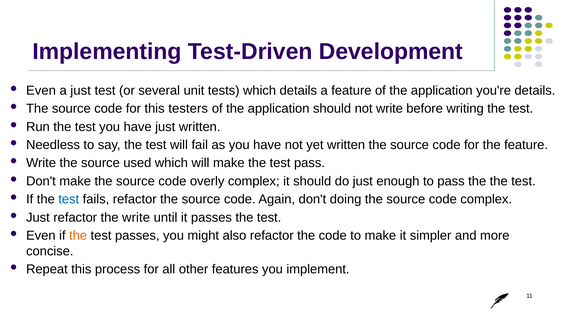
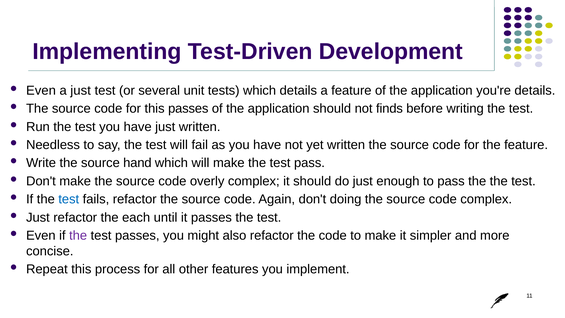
this testers: testers -> passes
not write: write -> finds
used: used -> hand
the write: write -> each
the at (78, 235) colour: orange -> purple
